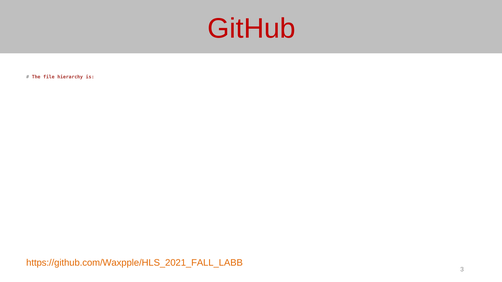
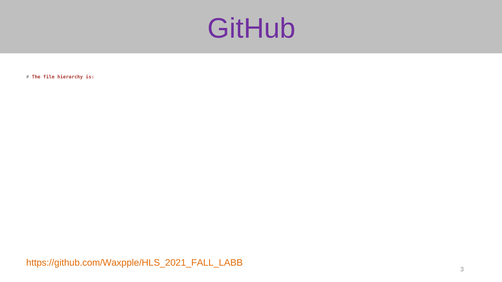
GitHub colour: red -> purple
